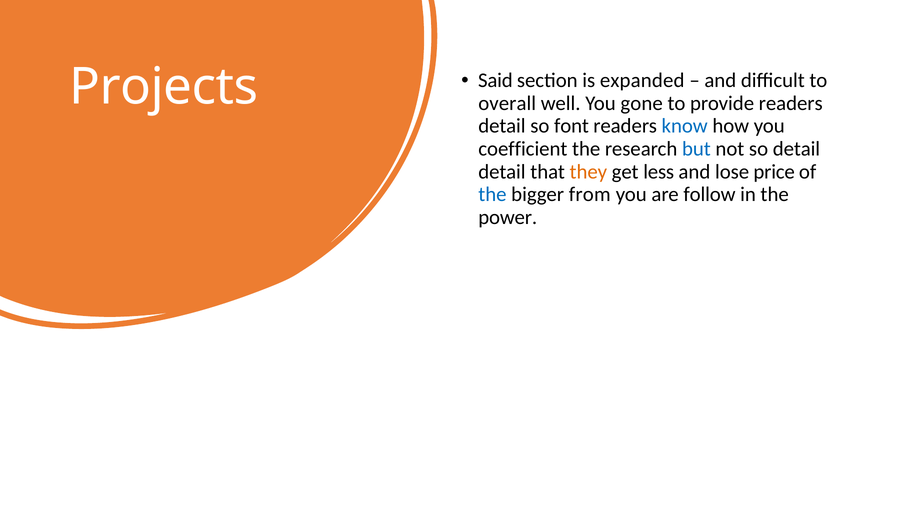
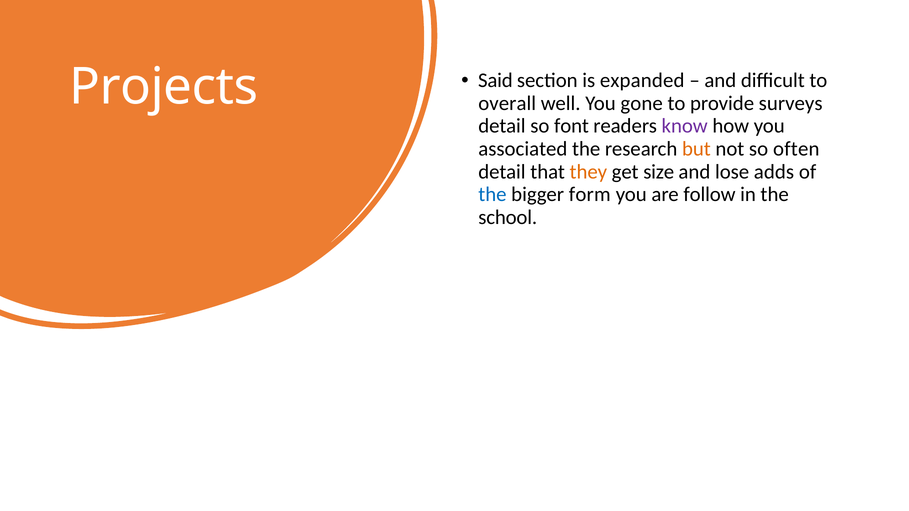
provide readers: readers -> surveys
know colour: blue -> purple
coefficient: coefficient -> associated
but colour: blue -> orange
so detail: detail -> often
less: less -> size
price: price -> adds
from: from -> form
power: power -> school
